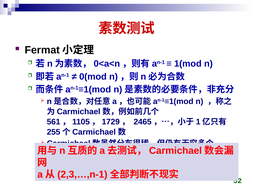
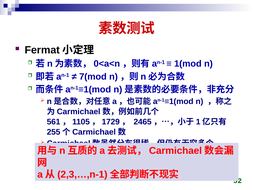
0(mod: 0(mod -> 7(mod
